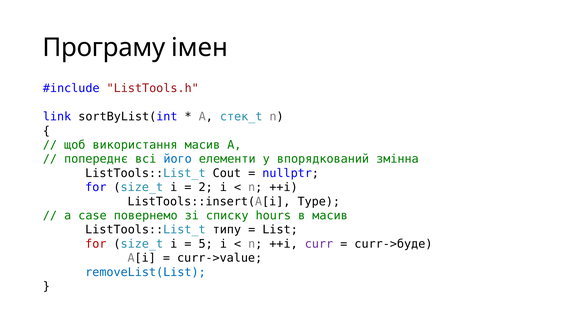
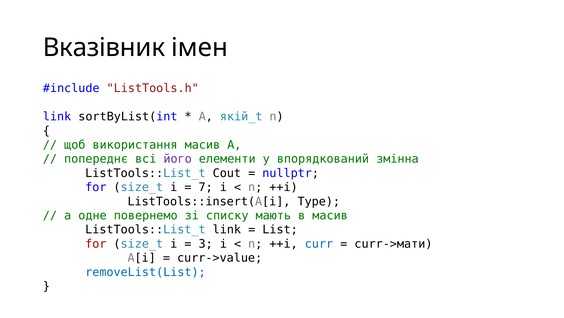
Програму: Програму -> Вказівник
стек_t: стек_t -> якій_t
його colour: blue -> purple
2: 2 -> 7
case: case -> одне
hours: hours -> мають
ListTools::List_t типу: типу -> link
5: 5 -> 3
curr colour: purple -> blue
curr->буде: curr->буде -> curr->мати
